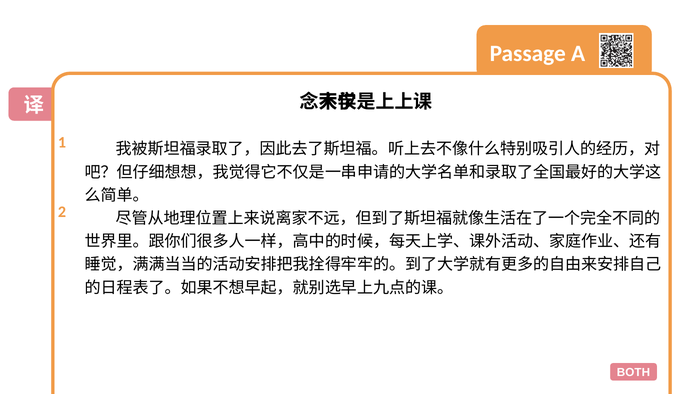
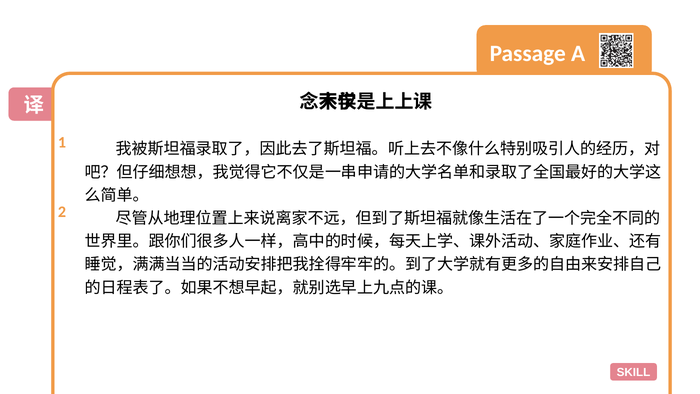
BOTH: BOTH -> SKILL
